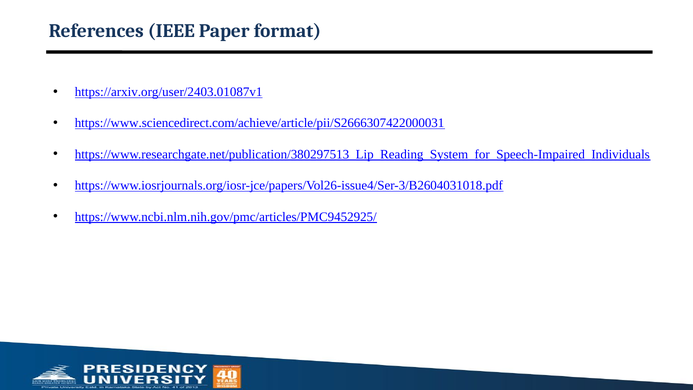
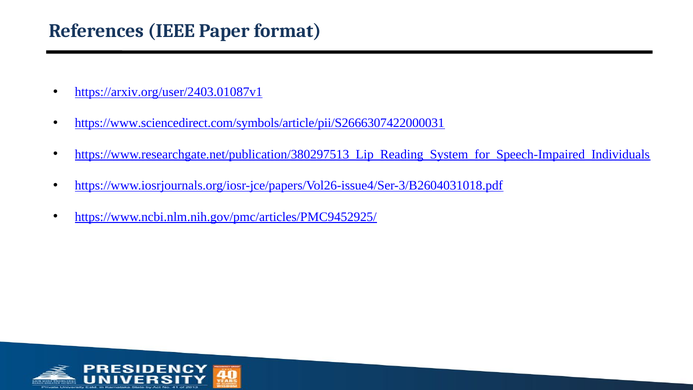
https://www.sciencedirect.com/achieve/article/pii/S2666307422000031: https://www.sciencedirect.com/achieve/article/pii/S2666307422000031 -> https://www.sciencedirect.com/symbols/article/pii/S2666307422000031
